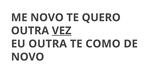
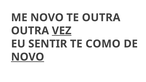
TE QUERO: QUERO -> OUTRA
EU OUTRA: OUTRA -> SENTIR
NOVO at (28, 57) underline: none -> present
